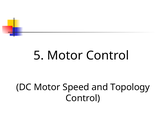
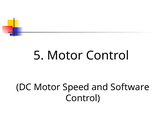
Topology: Topology -> Software
